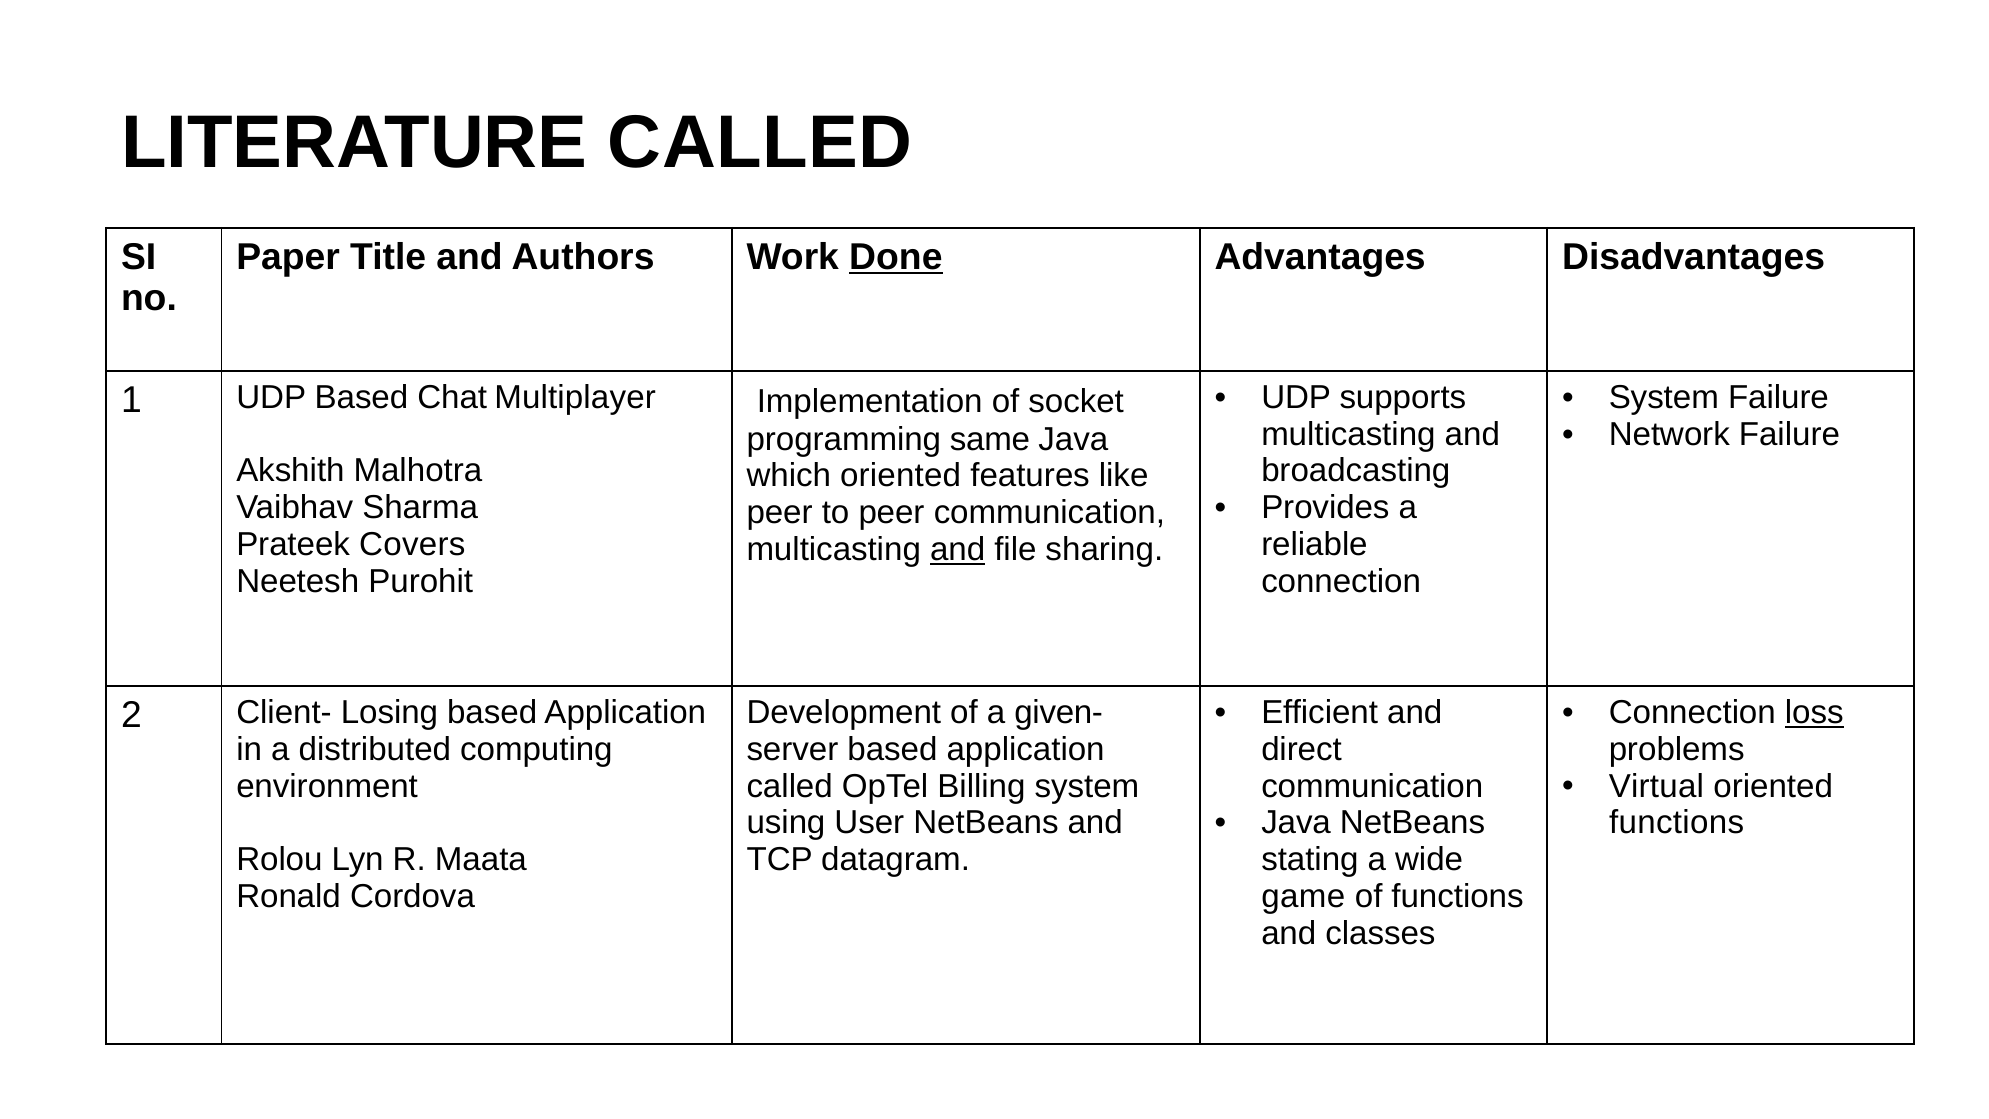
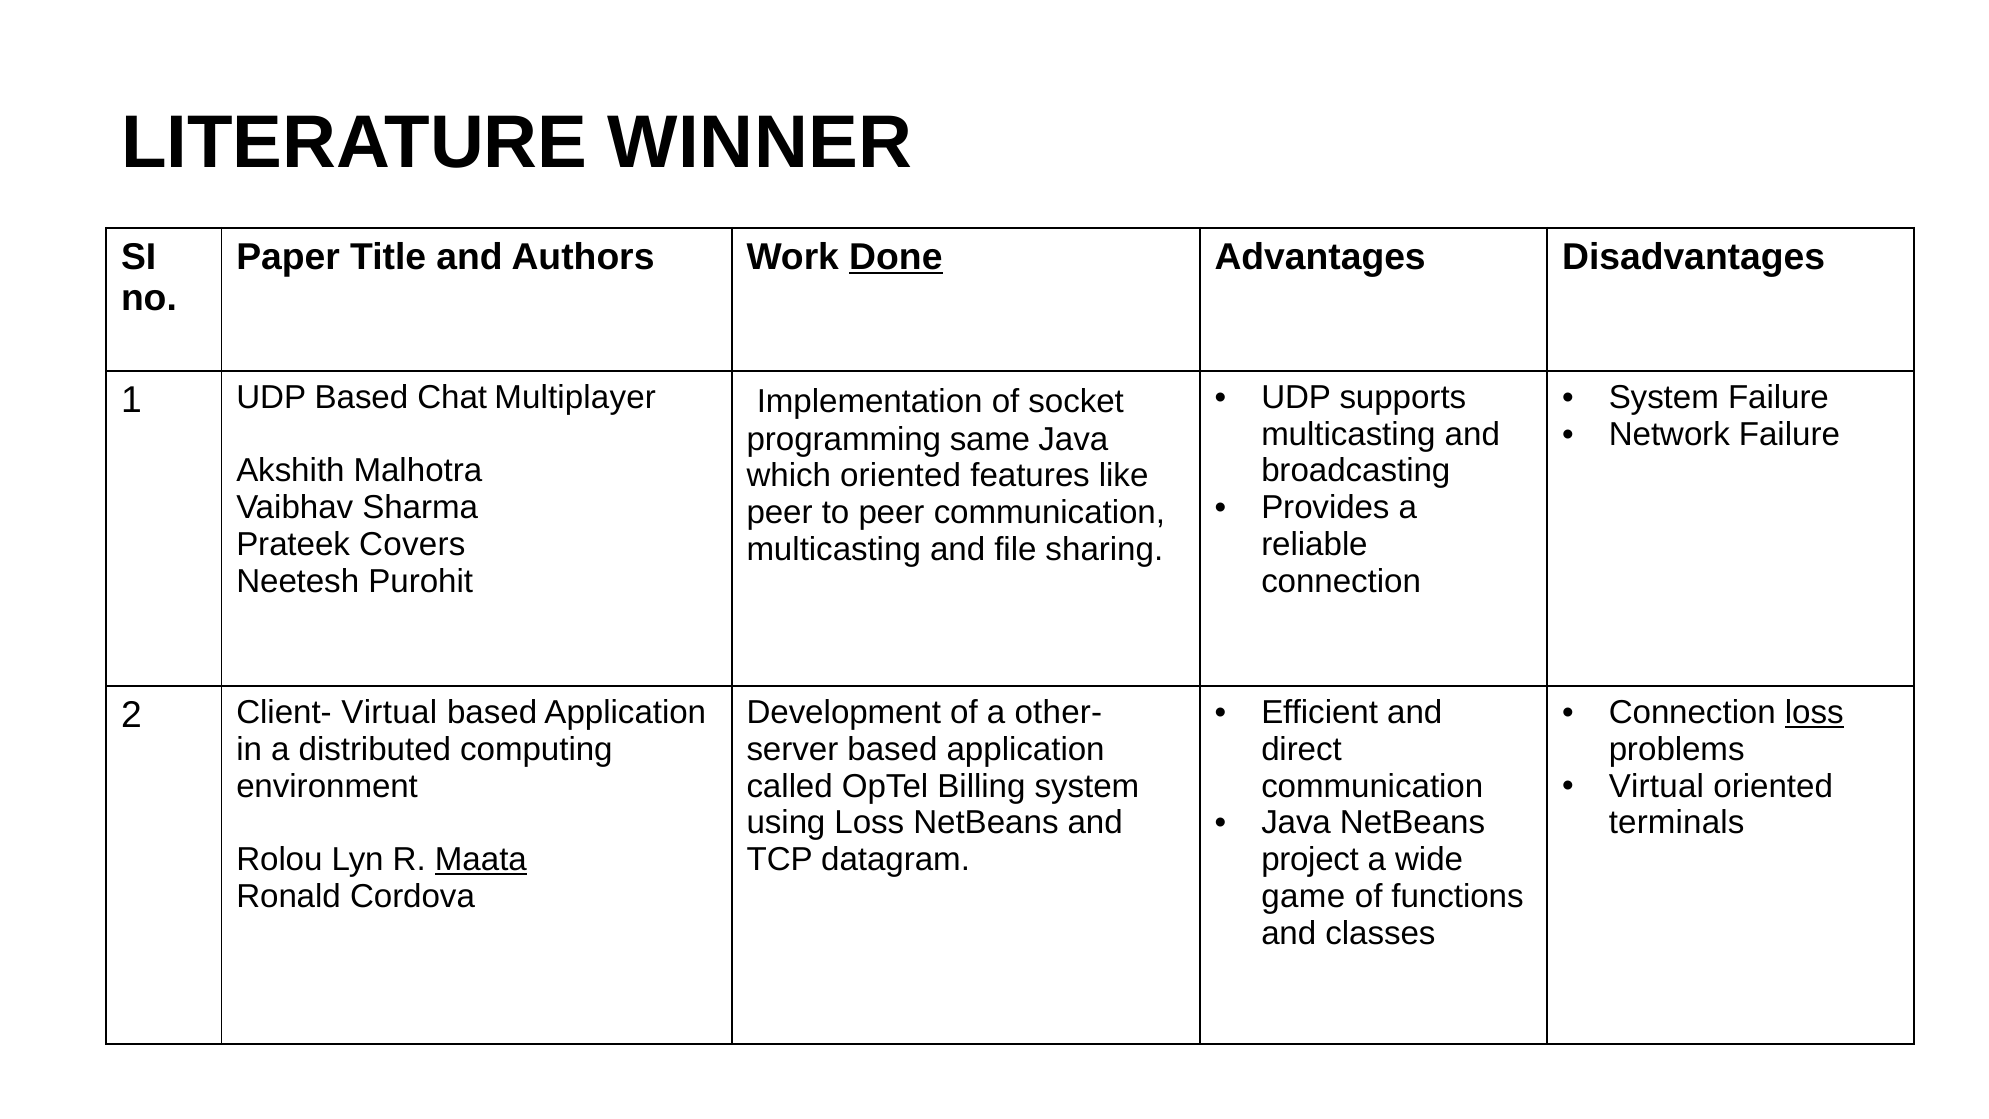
LITERATURE CALLED: CALLED -> WINNER
and at (958, 550) underline: present -> none
given-: given- -> other-
Client- Losing: Losing -> Virtual
using User: User -> Loss
functions at (1677, 823): functions -> terminals
Maata underline: none -> present
stating: stating -> project
